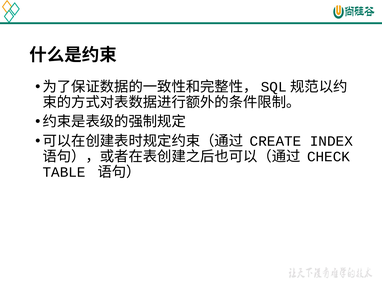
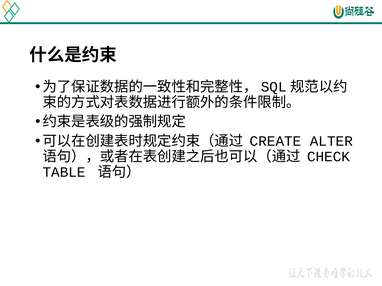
INDEX: INDEX -> ALTER
